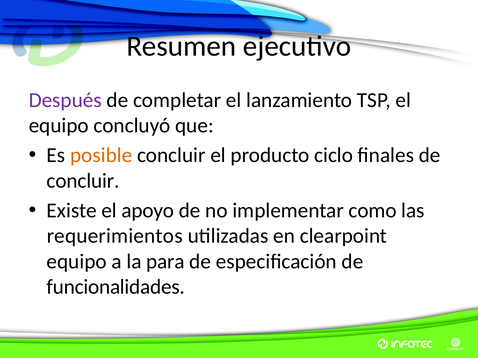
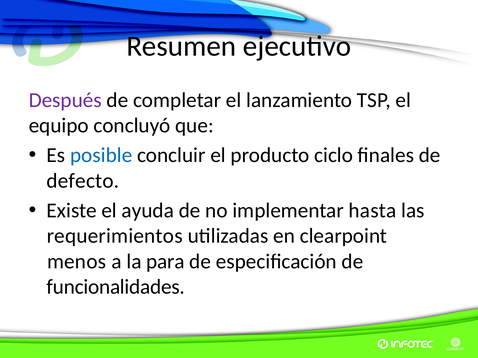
posible colour: orange -> blue
concluir at (83, 181): concluir -> defecto
apoyo: apoyo -> ayuda
como: como -> hasta
equipo at (77, 262): equipo -> menos
